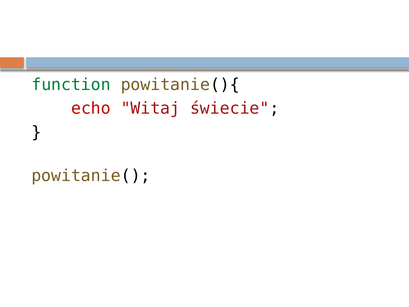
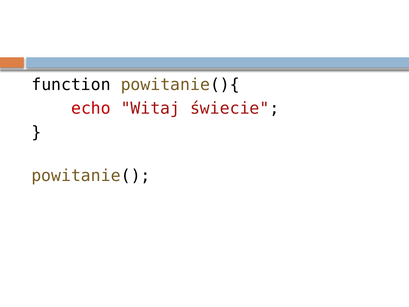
function colour: green -> black
